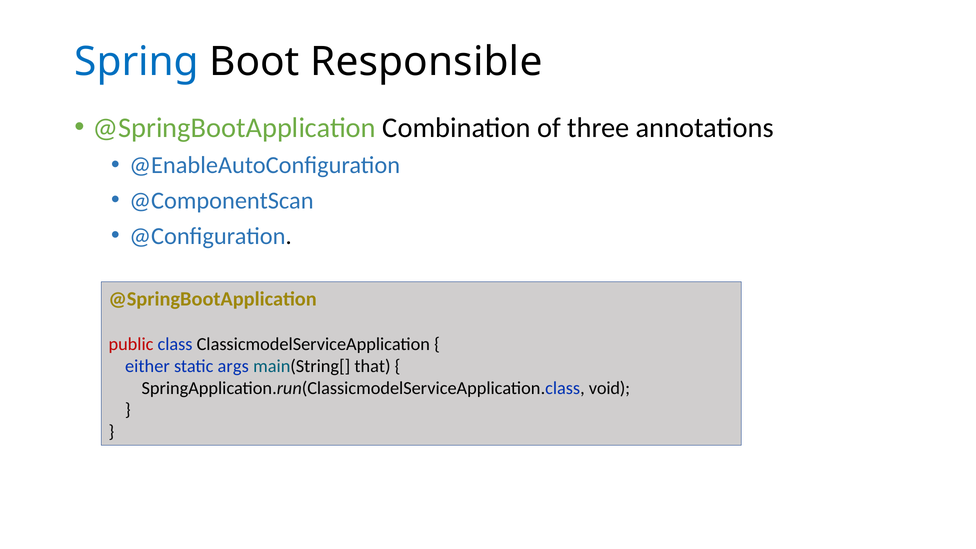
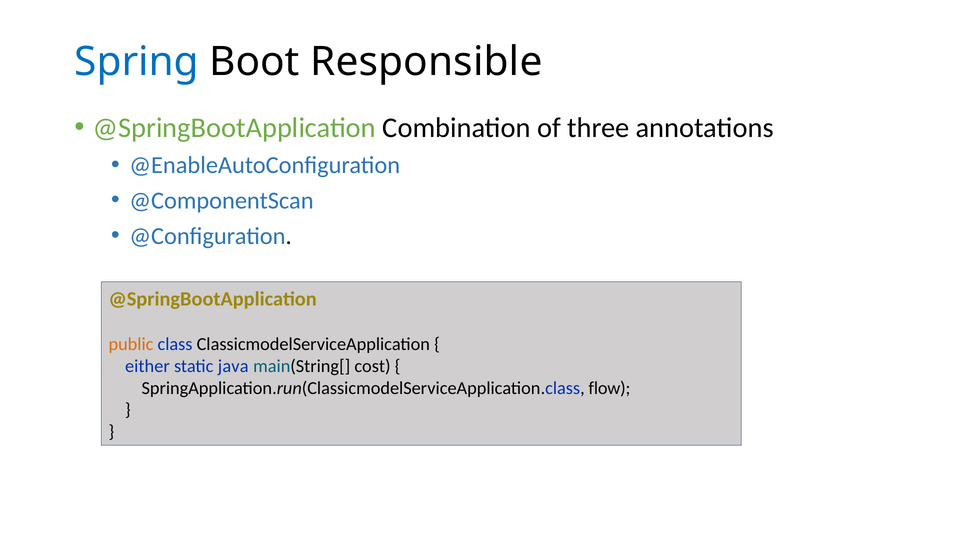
public colour: red -> orange
args: args -> java
that: that -> cost
void: void -> flow
